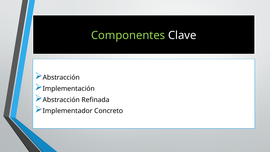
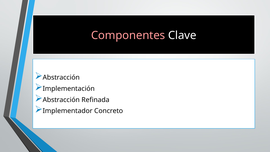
Componentes colour: light green -> pink
